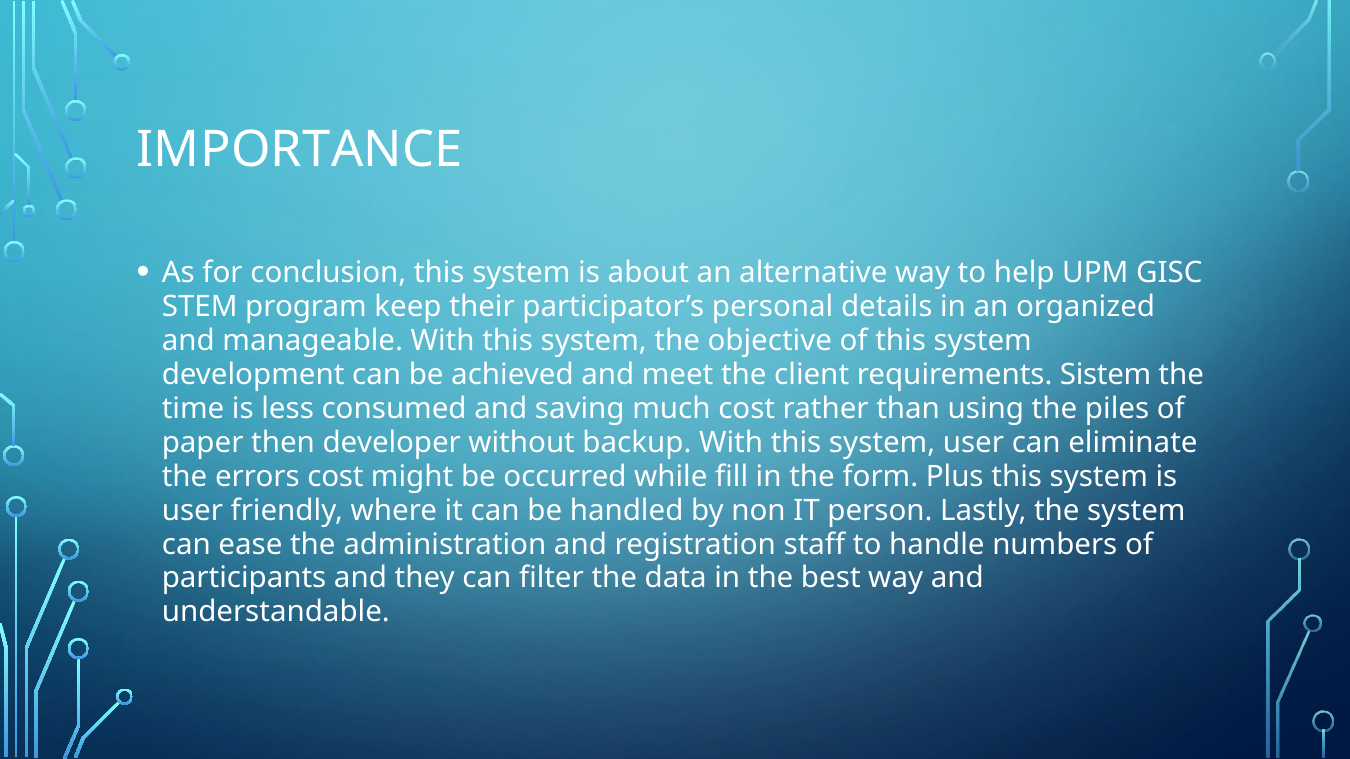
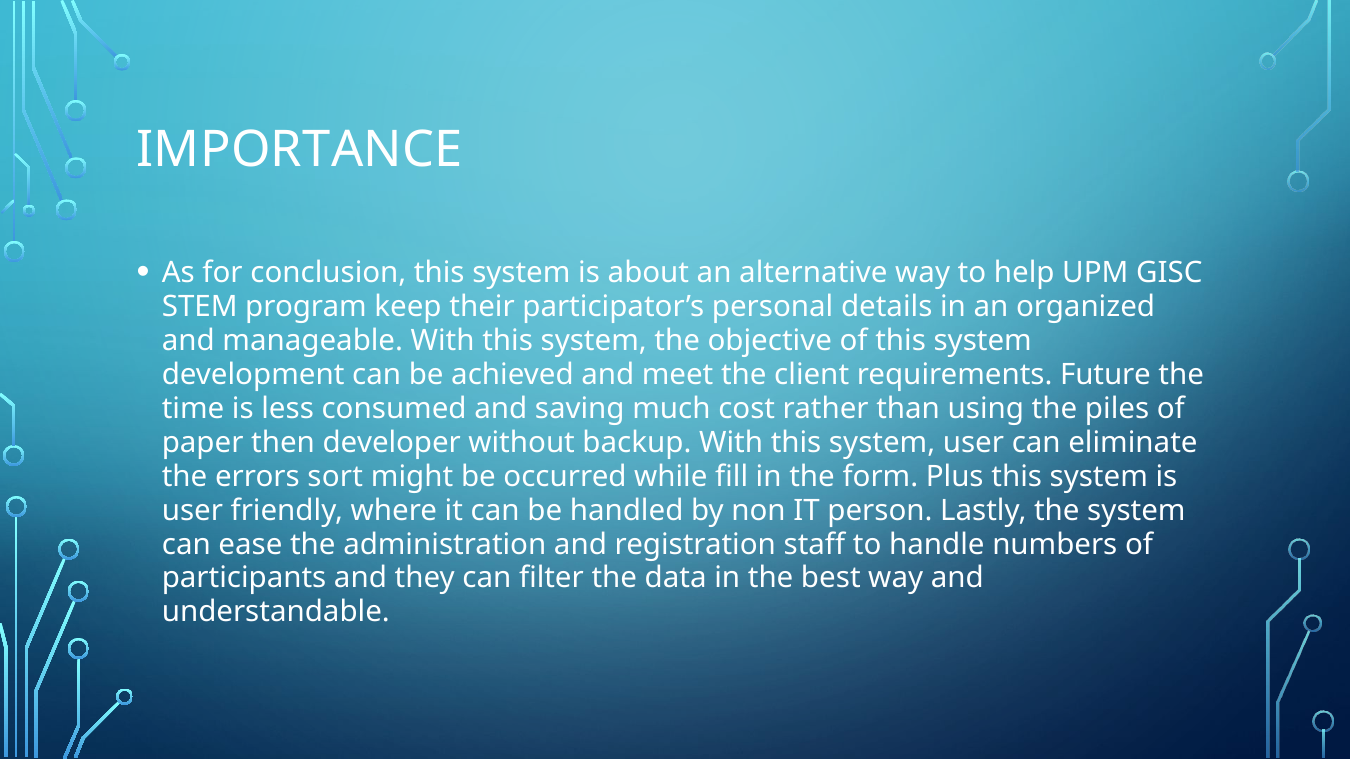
Sistem: Sistem -> Future
errors cost: cost -> sort
